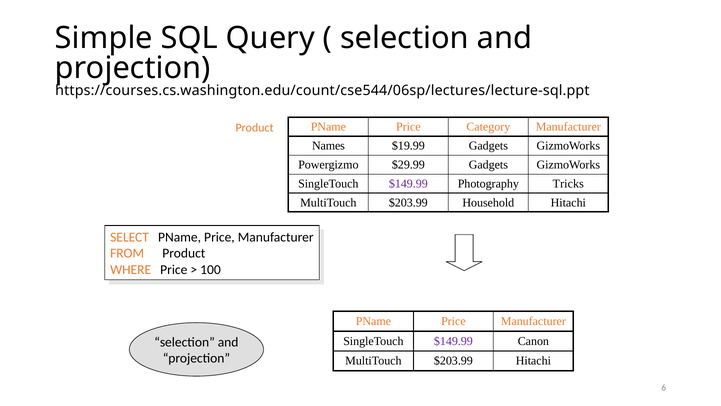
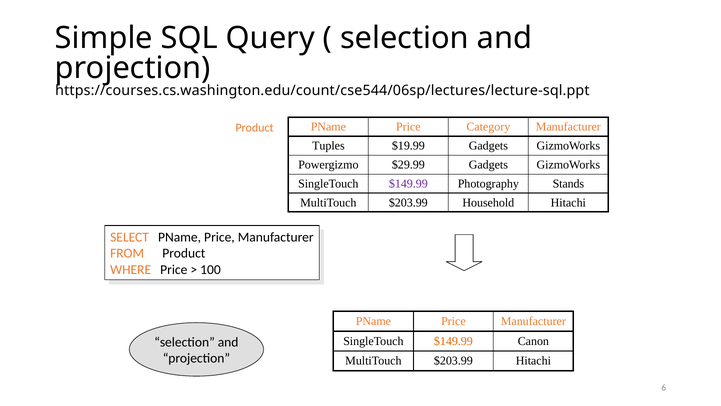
Names: Names -> Tuples
Tricks: Tricks -> Stands
$149.99 at (453, 341) colour: purple -> orange
